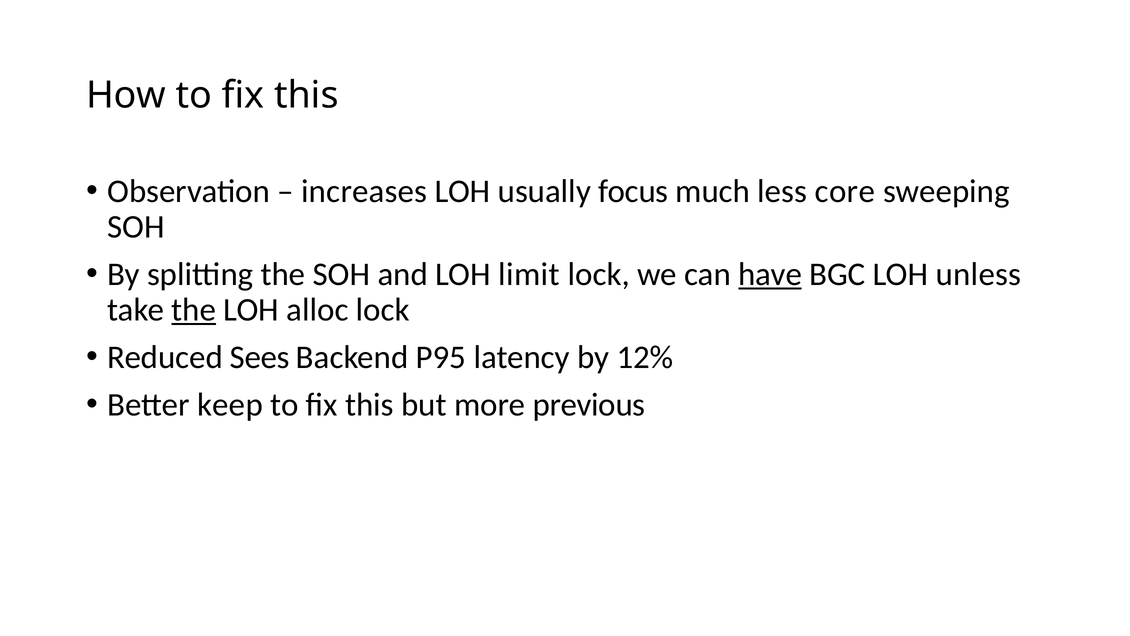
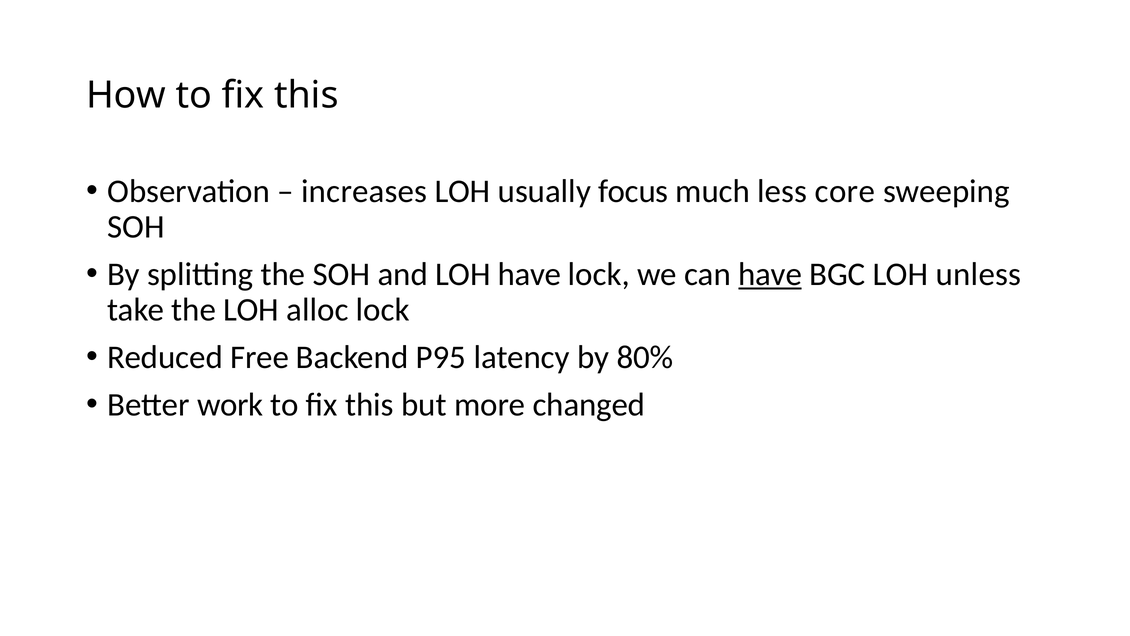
LOH limit: limit -> have
the at (194, 310) underline: present -> none
Sees: Sees -> Free
12%: 12% -> 80%
keep: keep -> work
previous: previous -> changed
